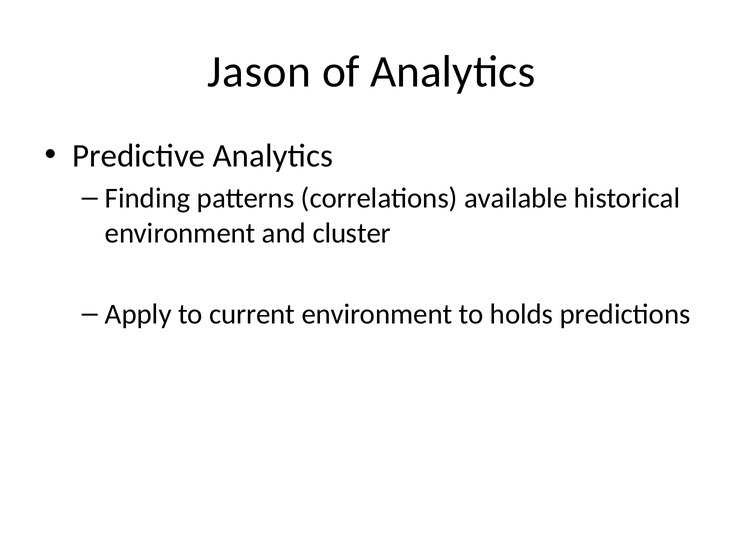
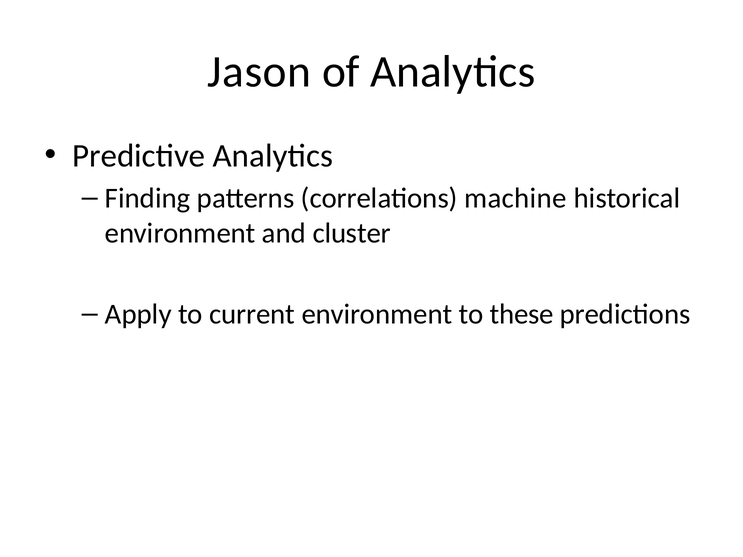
available: available -> machine
holds: holds -> these
